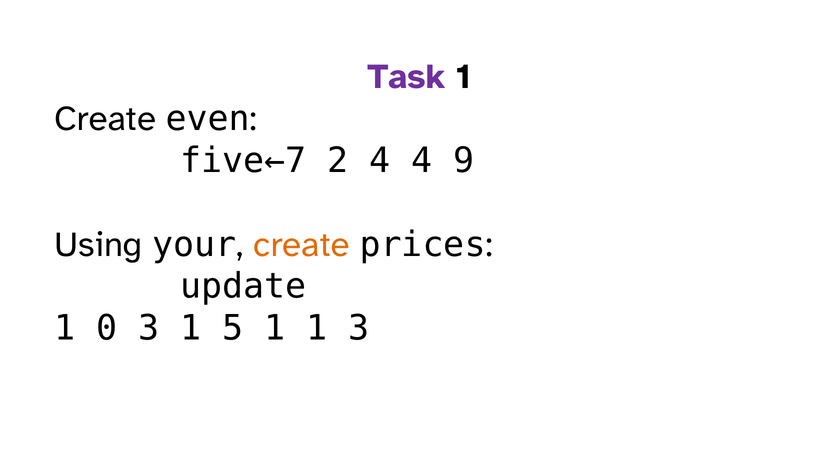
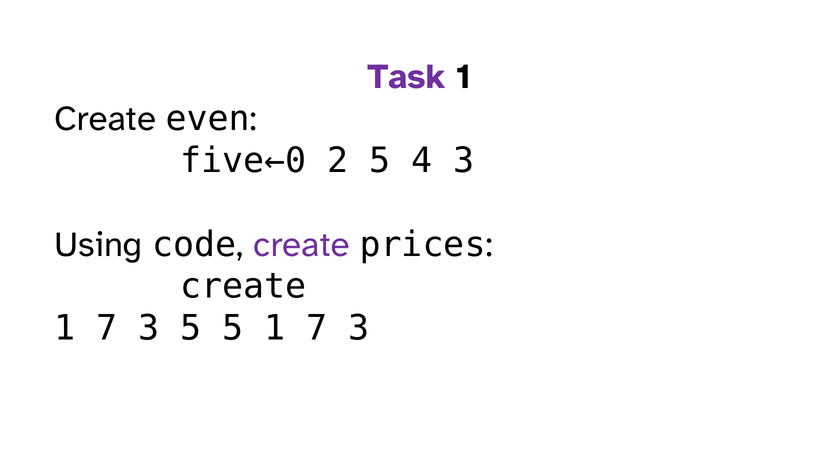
five←7: five←7 -> five←0
2 4: 4 -> 5
4 9: 9 -> 3
your: your -> code
create at (301, 244) colour: orange -> purple
update at (243, 286): update -> create
0 at (107, 328): 0 -> 7
3 1: 1 -> 5
5 1 1: 1 -> 7
